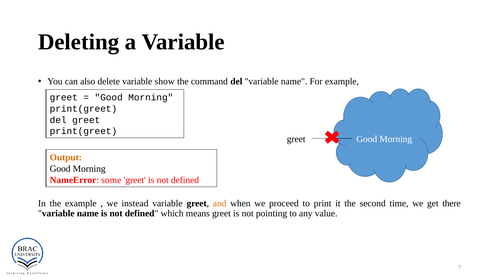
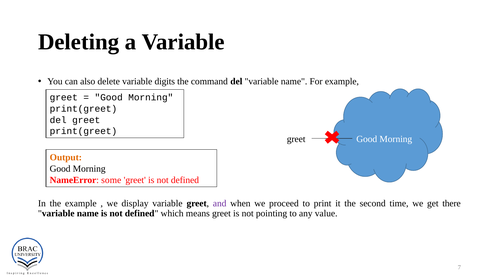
show: show -> digits
instead: instead -> display
and colour: orange -> purple
